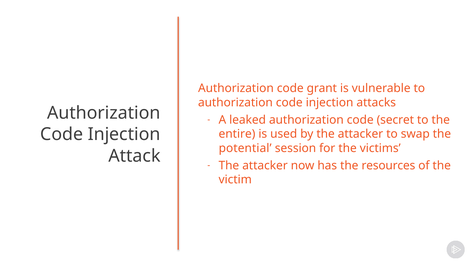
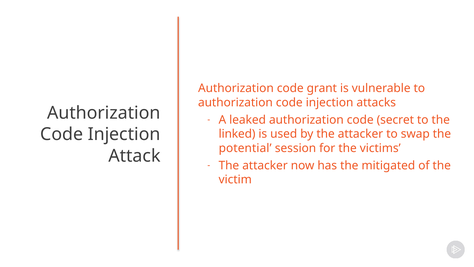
entire: entire -> linked
resources: resources -> mitigated
